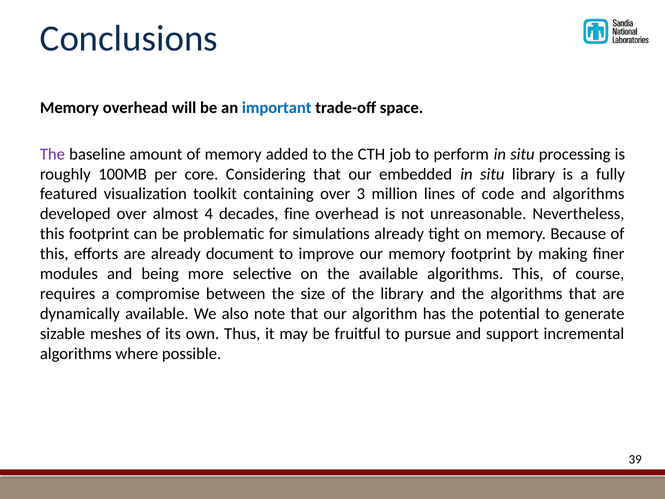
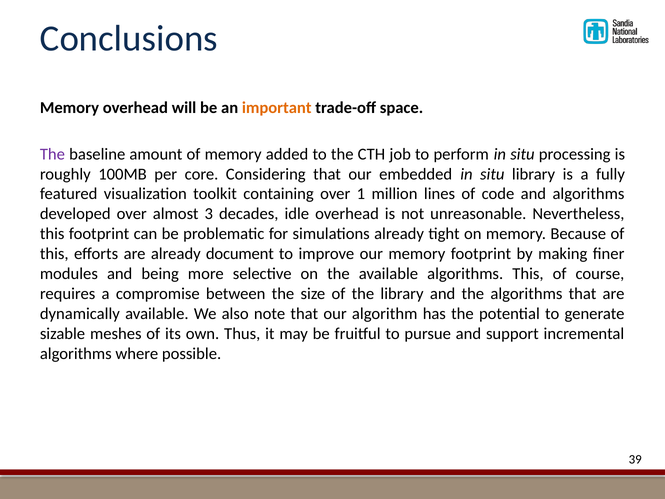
important colour: blue -> orange
3: 3 -> 1
4: 4 -> 3
fine: fine -> idle
